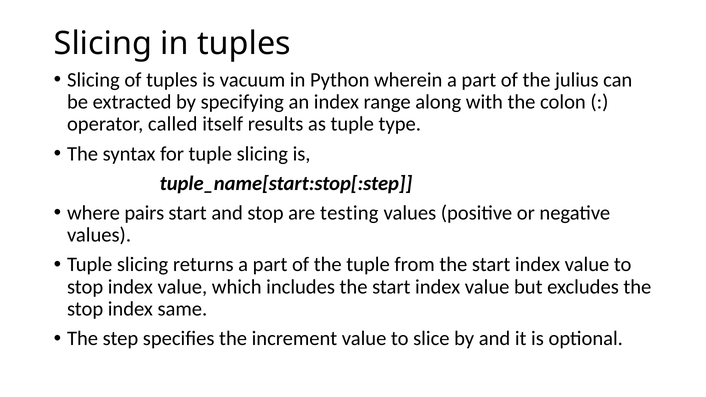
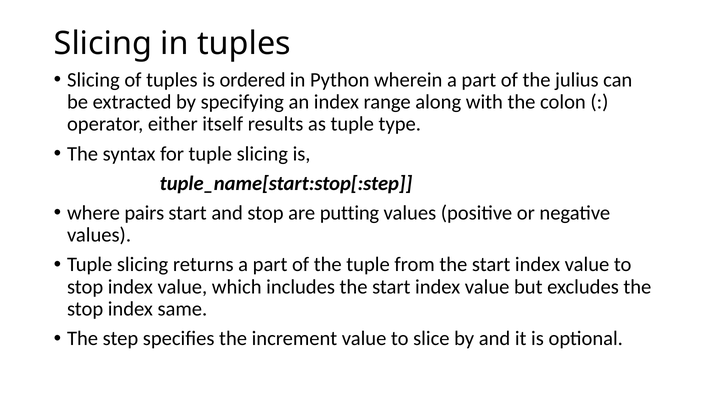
vacuum: vacuum -> ordered
called: called -> either
testing: testing -> putting
